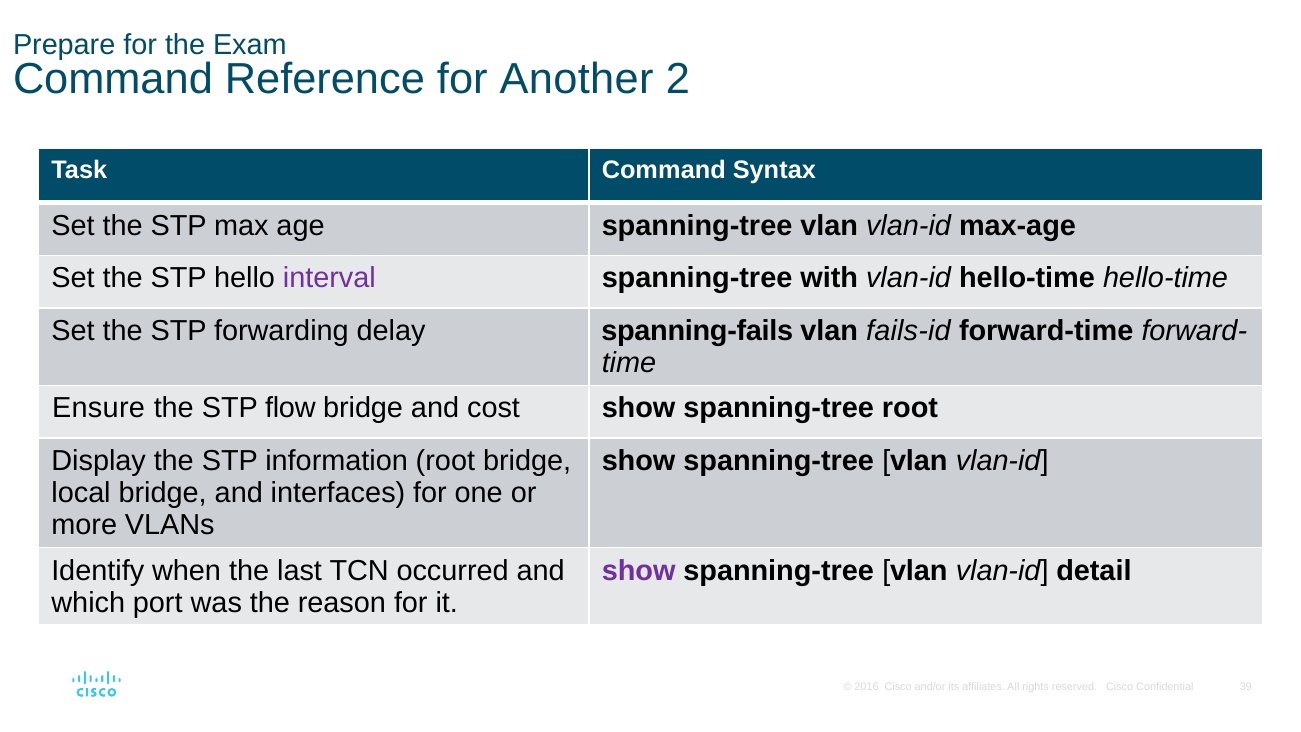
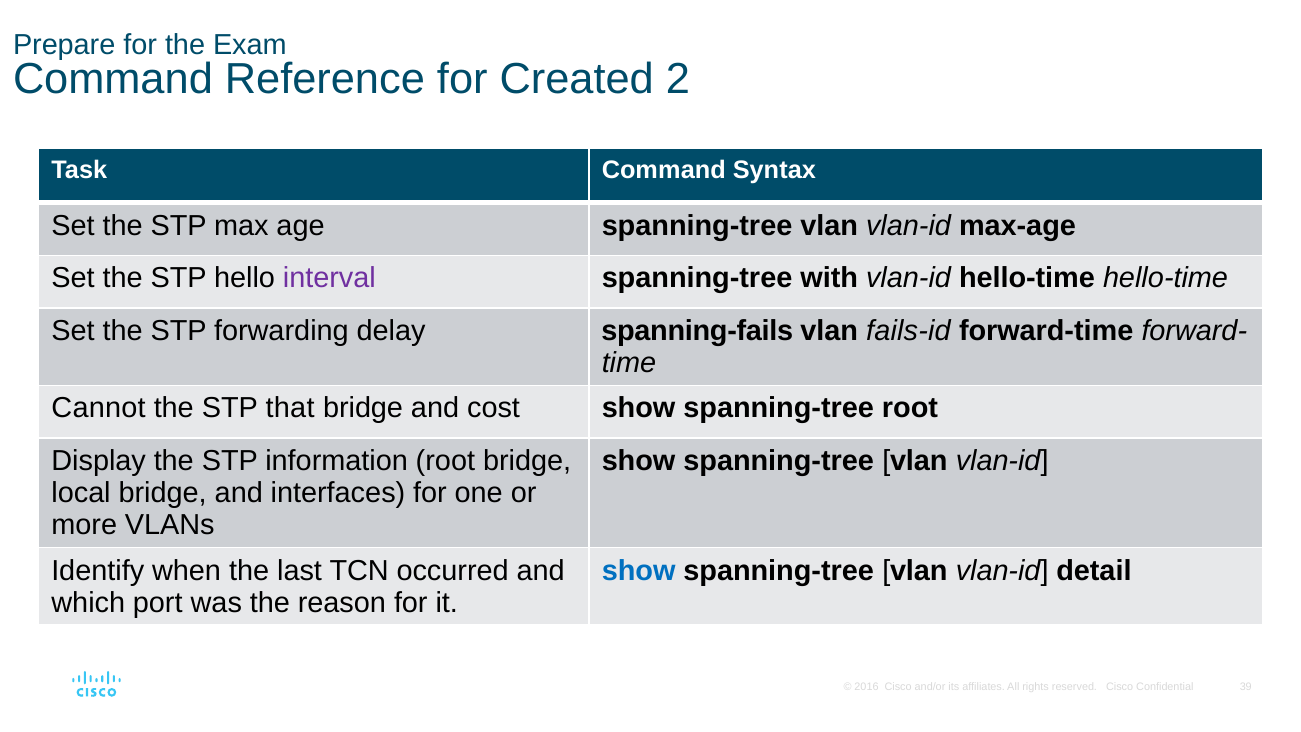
Another: Another -> Created
Ensure: Ensure -> Cannot
flow: flow -> that
show at (639, 570) colour: purple -> blue
